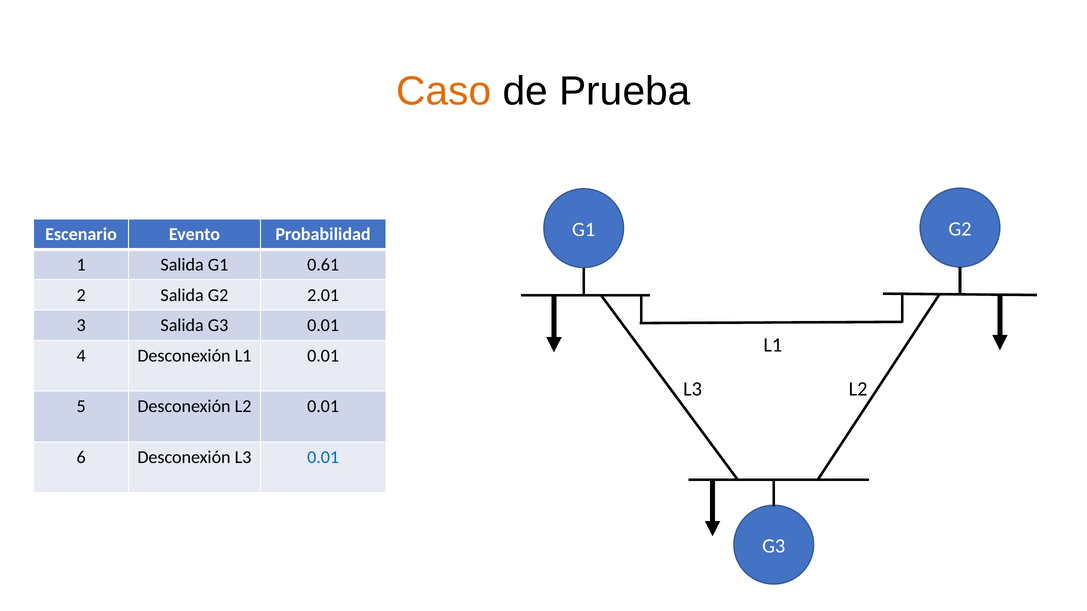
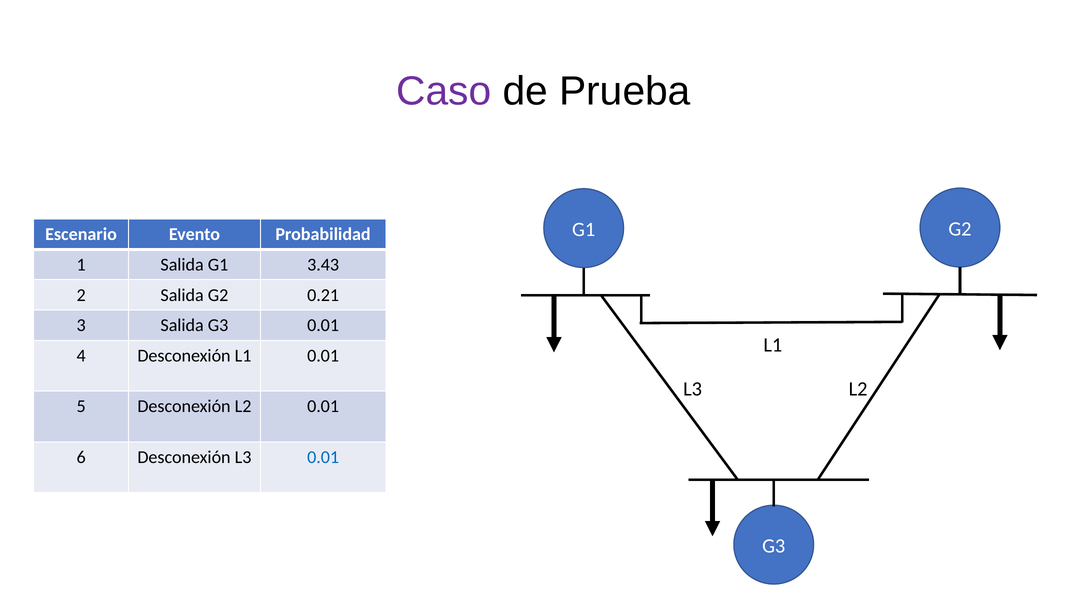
Caso colour: orange -> purple
0.61: 0.61 -> 3.43
2.01: 2.01 -> 0.21
